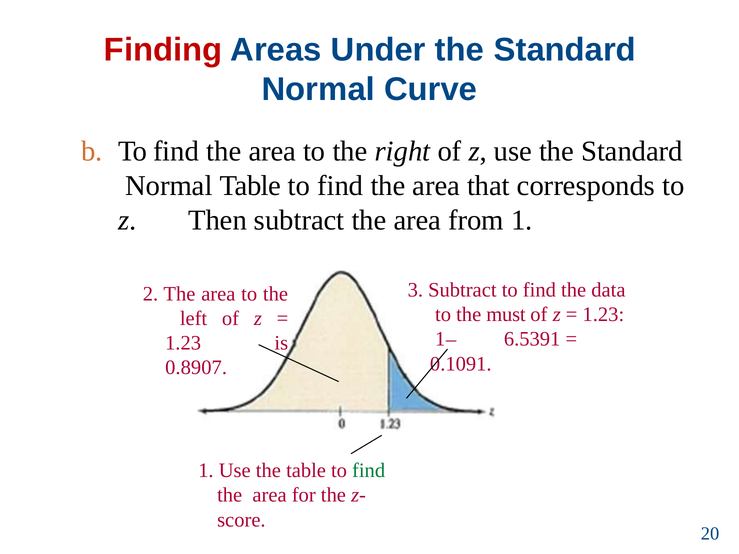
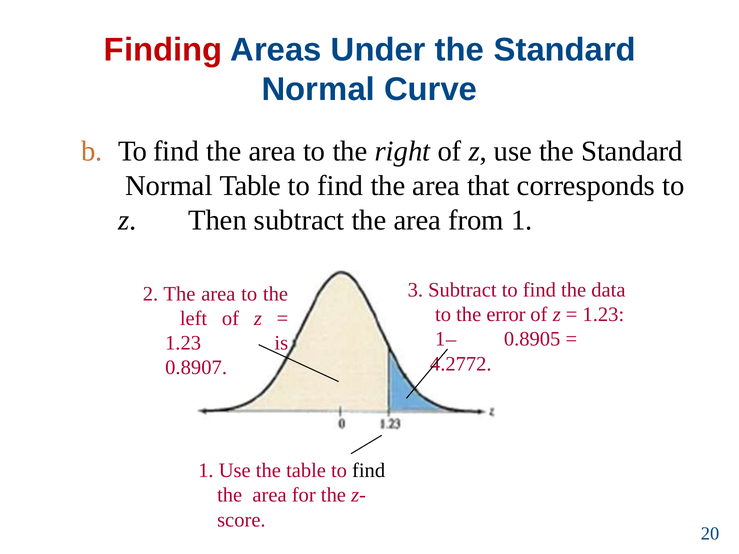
must: must -> error
6.5391: 6.5391 -> 0.8905
0.1091: 0.1091 -> 4.2772
find at (369, 471) colour: green -> black
